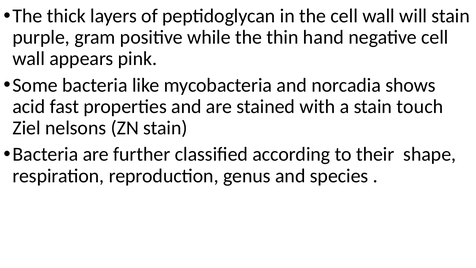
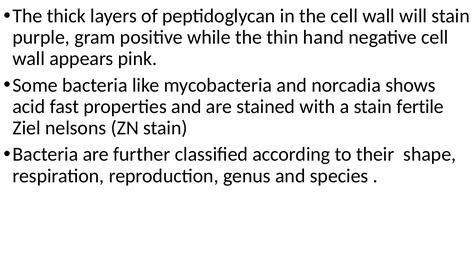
touch: touch -> fertile
